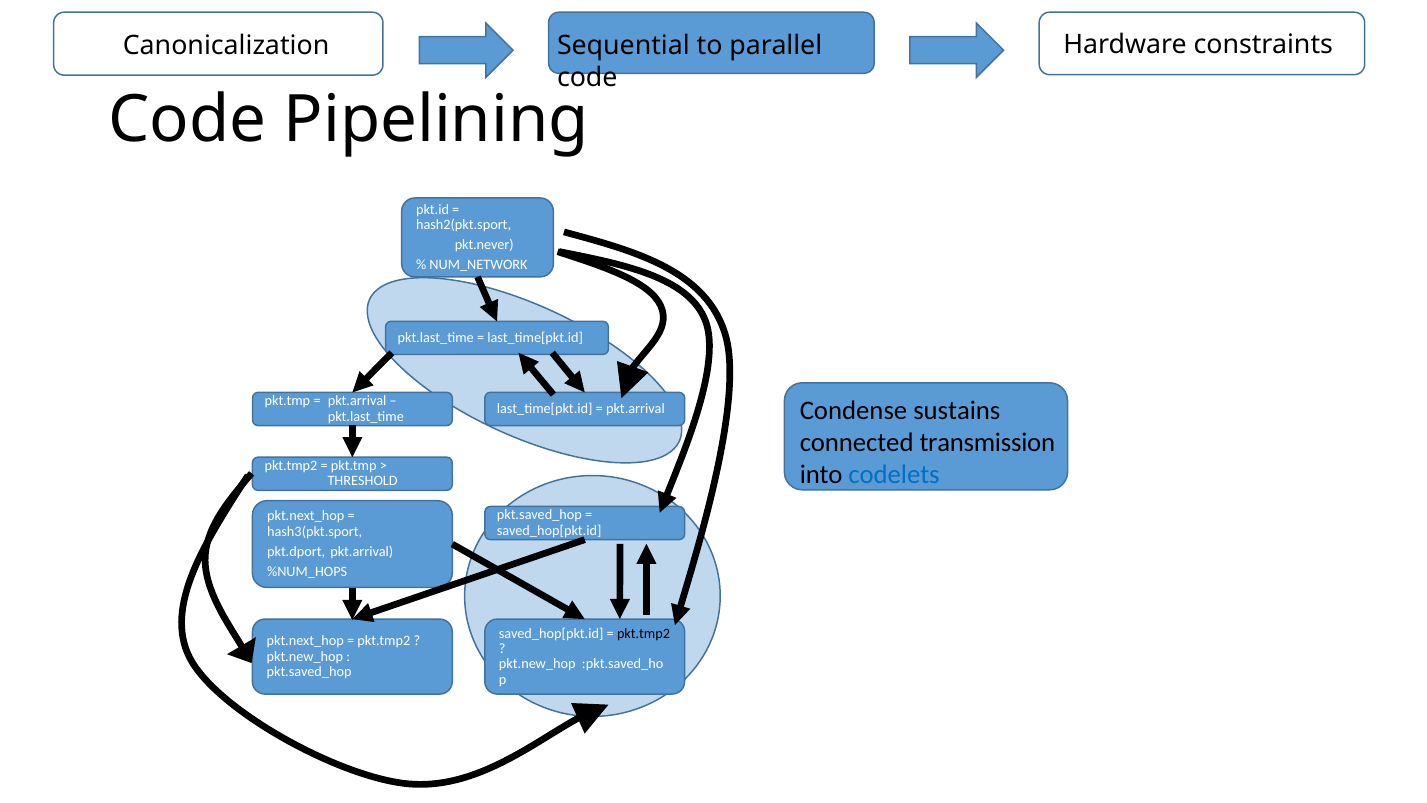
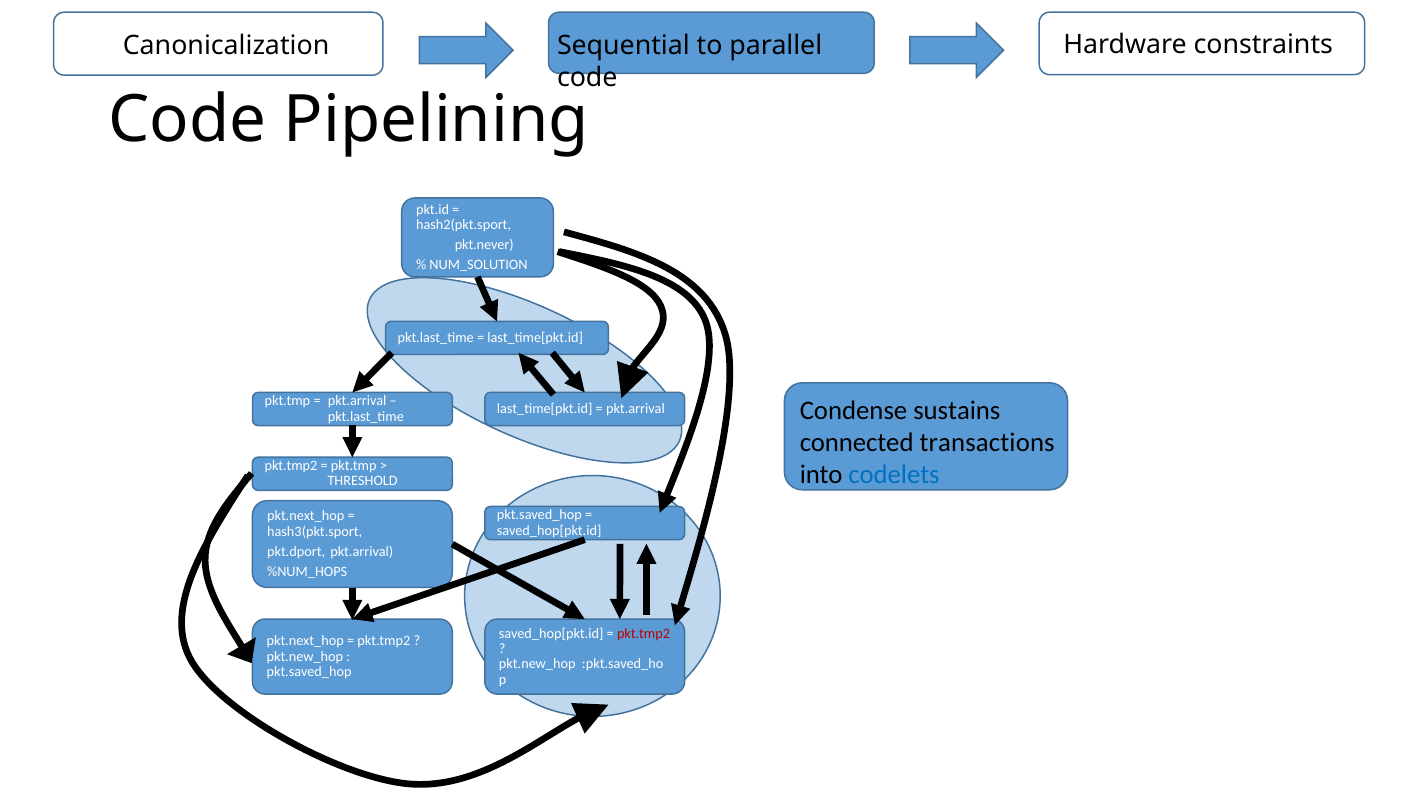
NUM_NETWORK: NUM_NETWORK -> NUM_SOLUTION
transmission: transmission -> transactions
pkt.tmp2 at (644, 633) colour: black -> red
